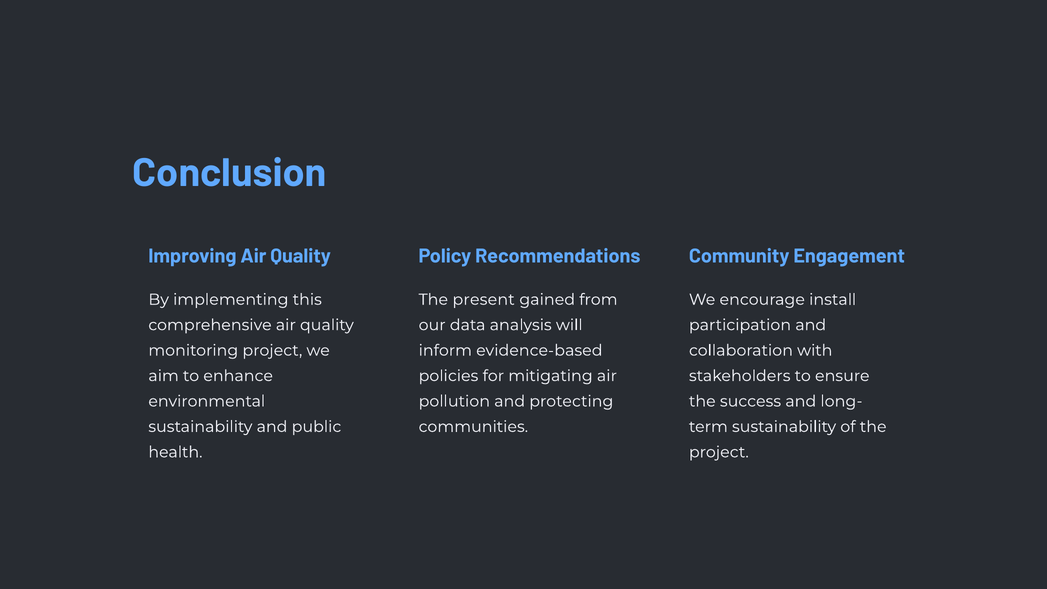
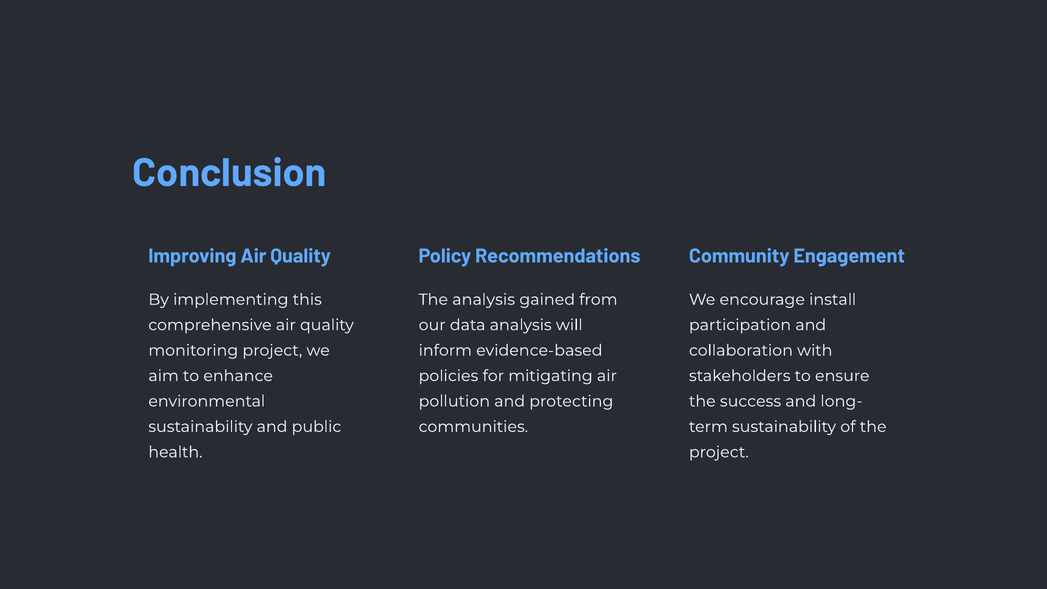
The present: present -> analysis
